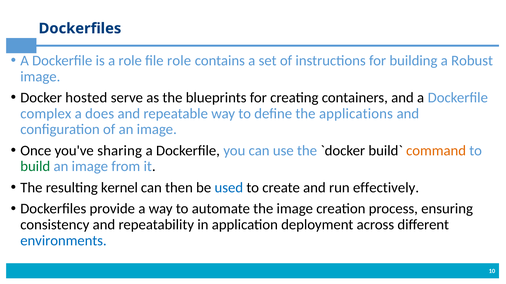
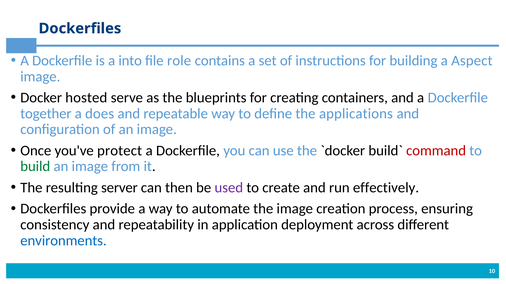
a role: role -> into
Robust: Robust -> Aspect
complex: complex -> together
sharing: sharing -> protect
command colour: orange -> red
kernel: kernel -> server
used colour: blue -> purple
